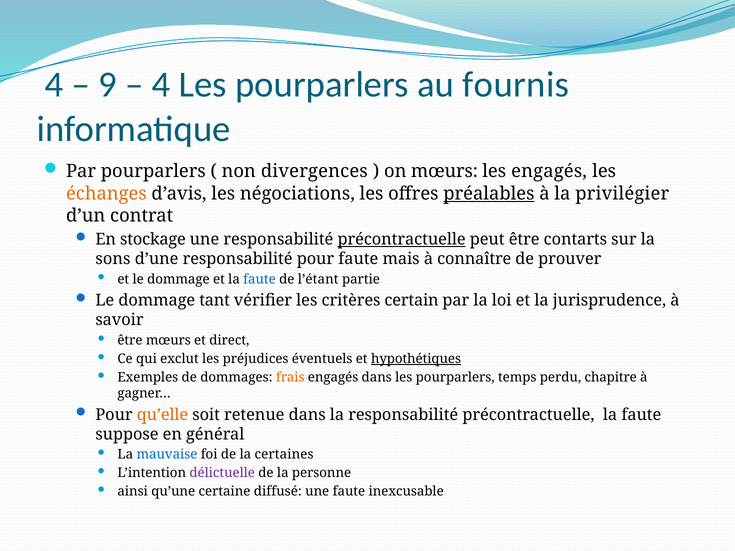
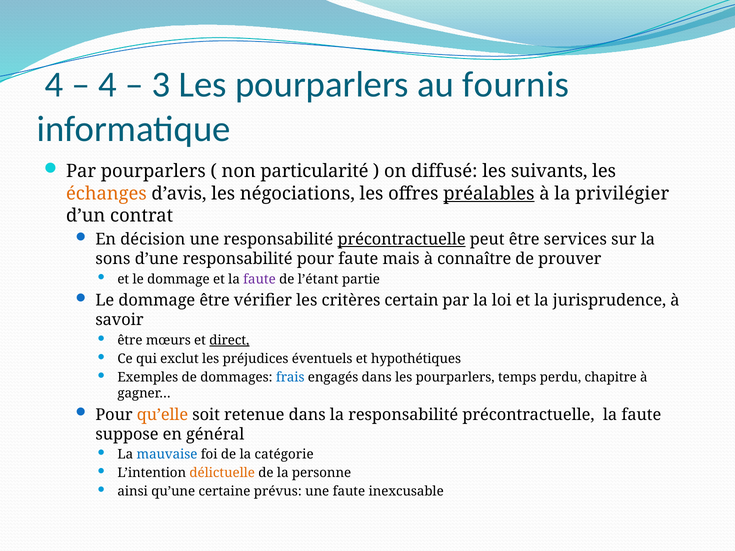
9 at (108, 85): 9 -> 4
4 at (161, 85): 4 -> 3
divergences: divergences -> particularité
on mœurs: mœurs -> diffusé
les engagés: engagés -> suivants
stockage: stockage -> décision
contarts: contarts -> services
faute at (259, 279) colour: blue -> purple
dommage tant: tant -> être
direct underline: none -> present
hypothétiques underline: present -> none
frais colour: orange -> blue
certaines: certaines -> catégorie
délictuelle colour: purple -> orange
diffusé: diffusé -> prévus
